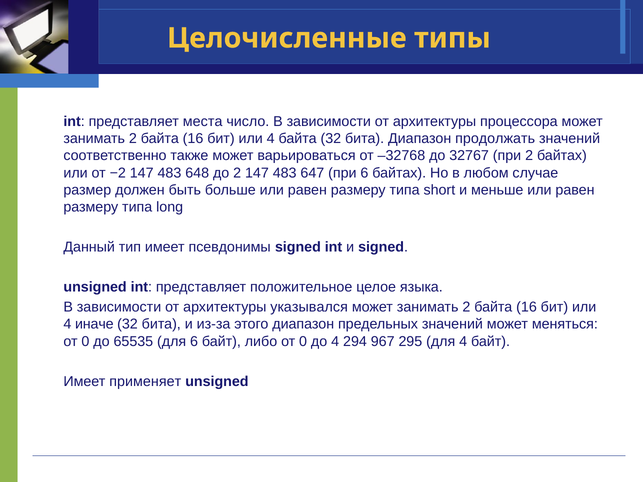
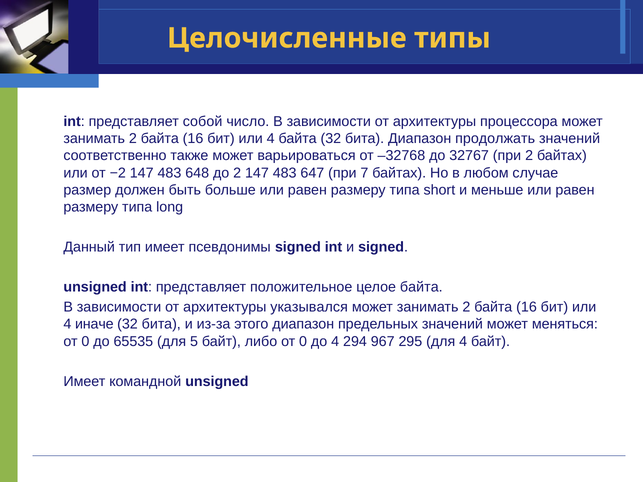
места: места -> собой
при 6: 6 -> 7
целое языка: языка -> байта
для 6: 6 -> 5
применяет: применяет -> командной
